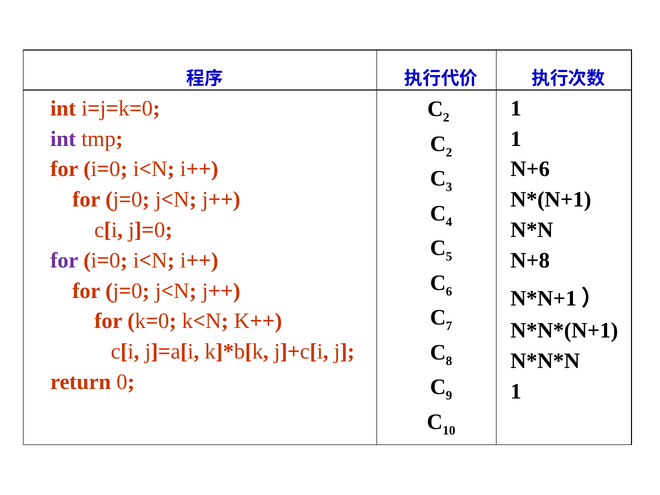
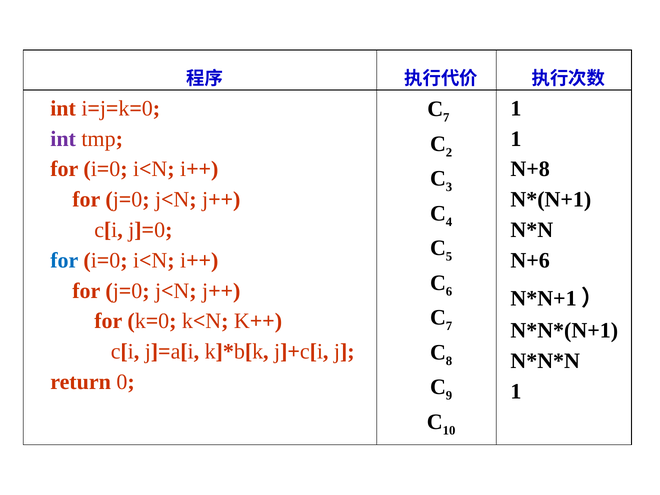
2 at (446, 118): 2 -> 7
N+6: N+6 -> N+8
for at (64, 260) colour: purple -> blue
N+8: N+8 -> N+6
